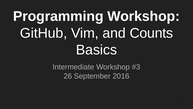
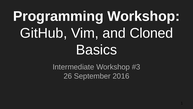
Counts: Counts -> Cloned
